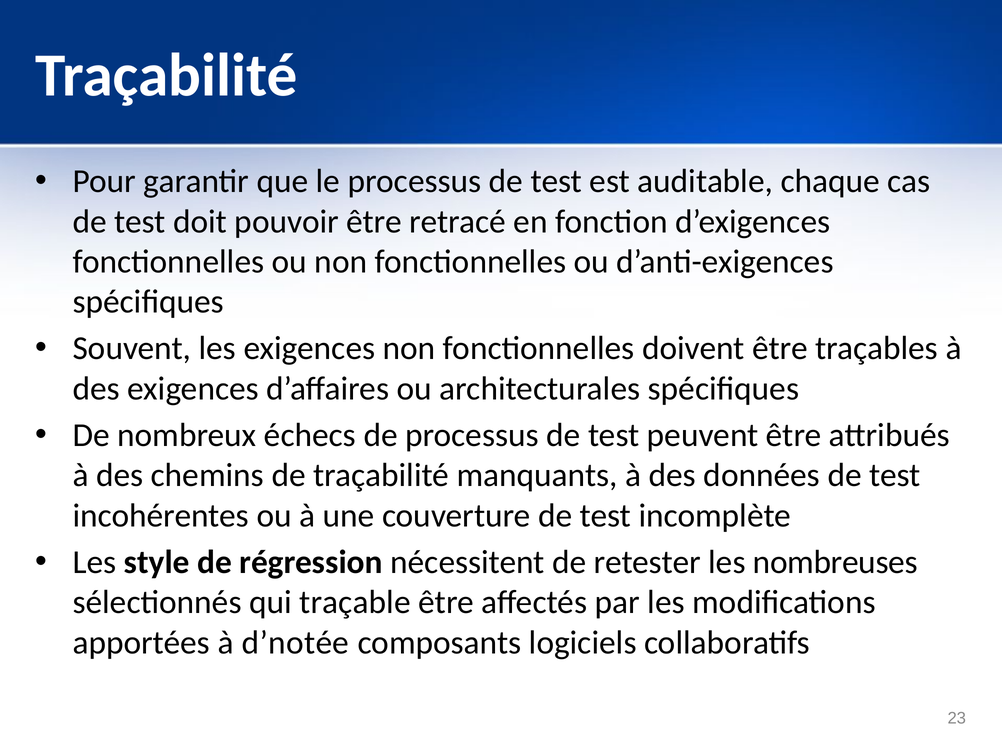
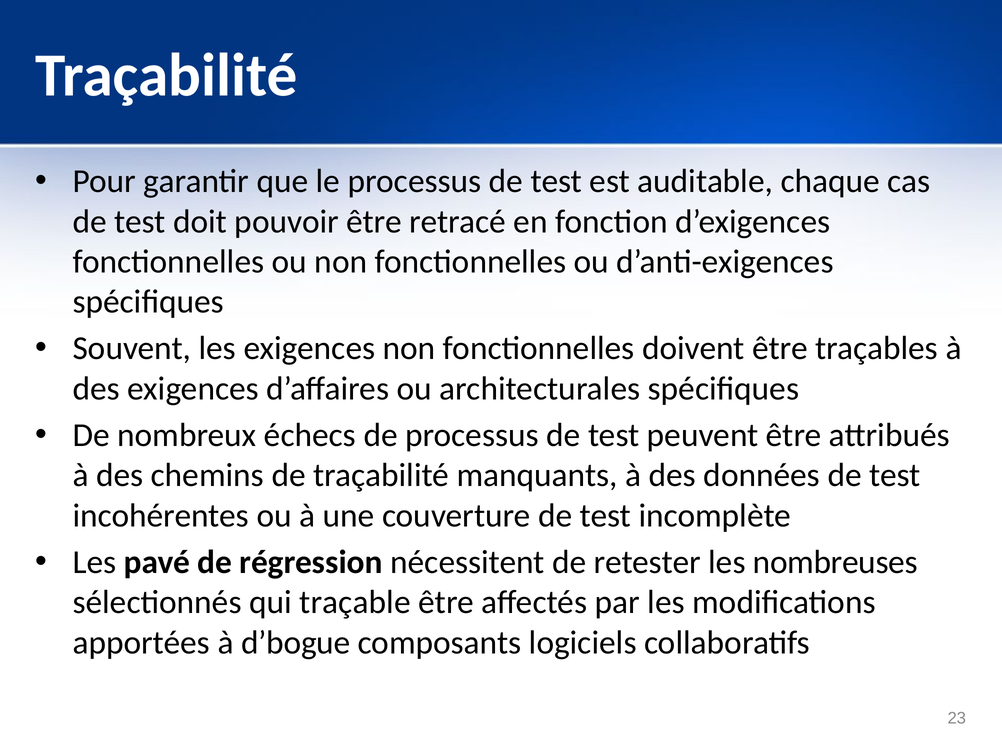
style: style -> pavé
d’notée: d’notée -> d’bogue
